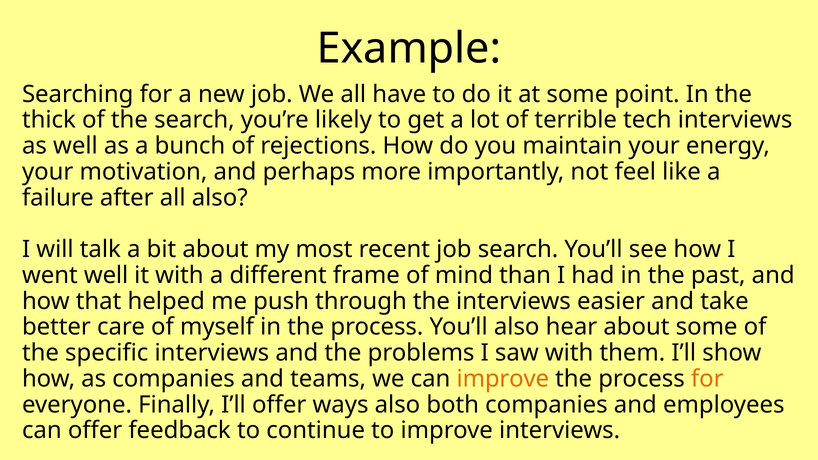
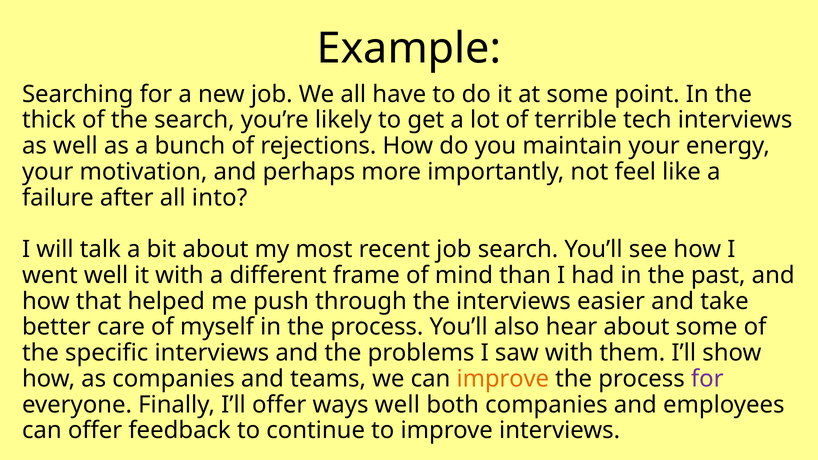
all also: also -> into
for at (707, 379) colour: orange -> purple
ways also: also -> well
